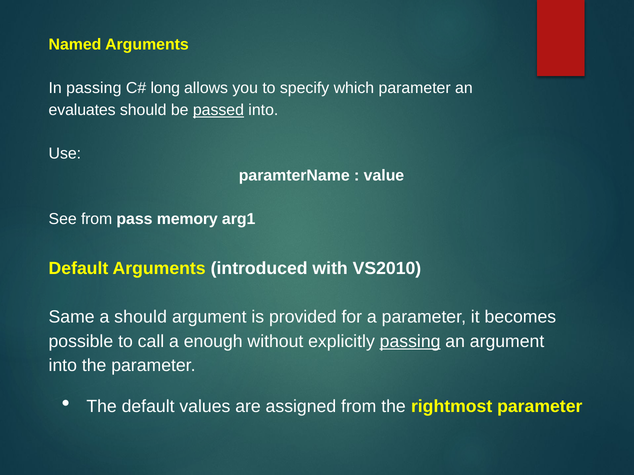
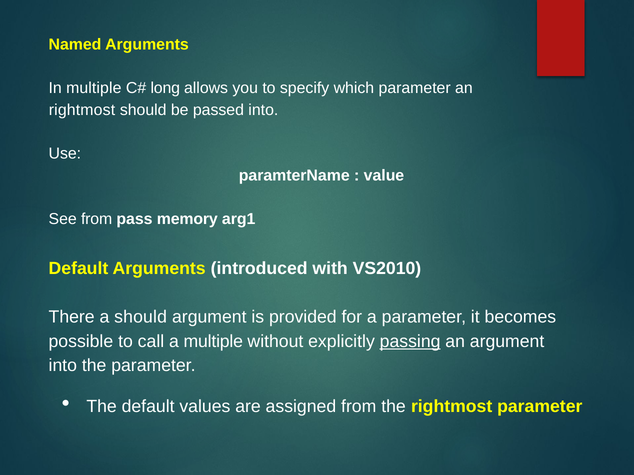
In passing: passing -> multiple
evaluates at (82, 110): evaluates -> rightmost
passed underline: present -> none
Same: Same -> There
a enough: enough -> multiple
